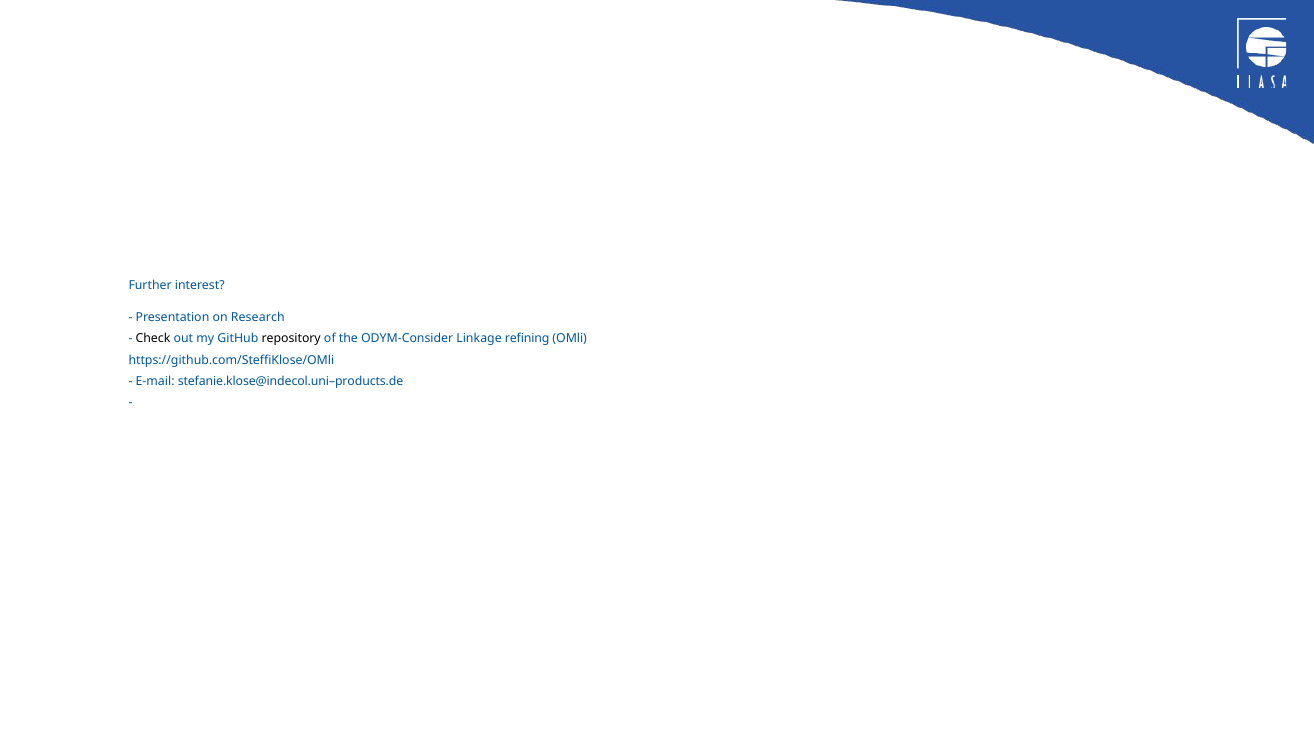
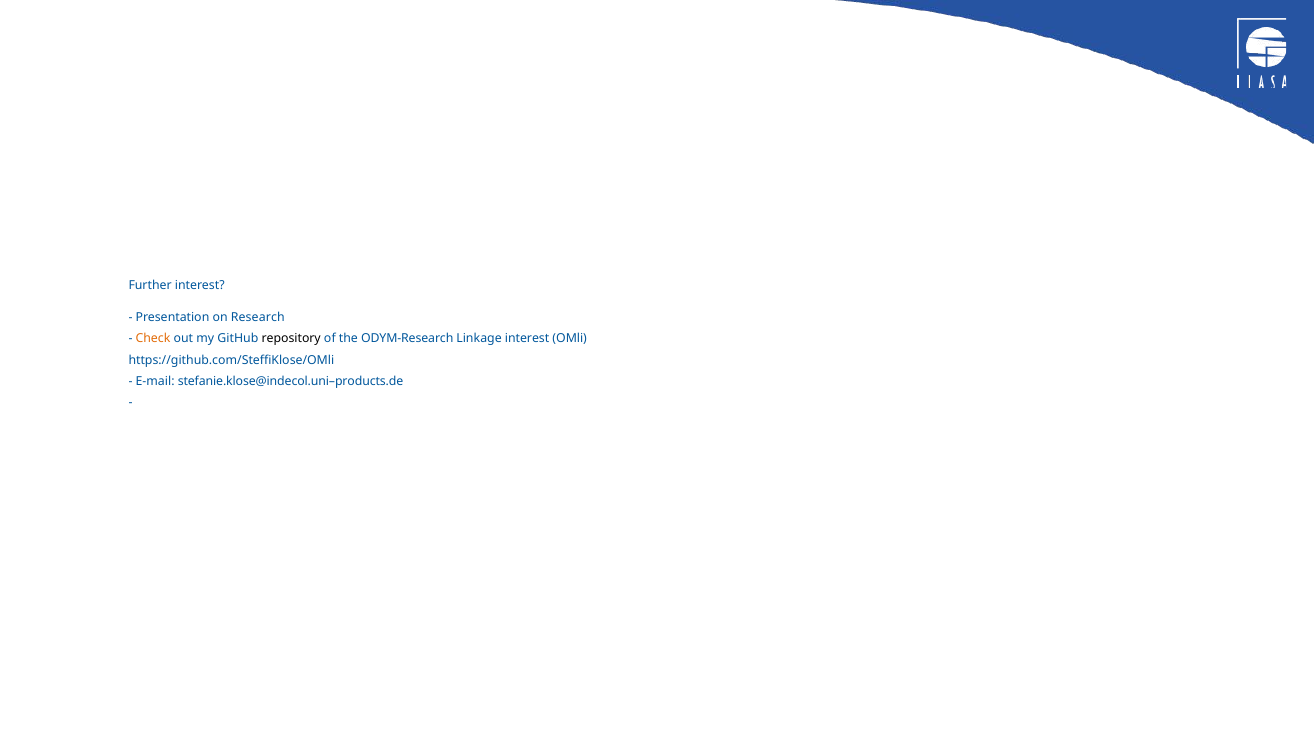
Check colour: black -> orange
ODYM-Consider: ODYM-Consider -> ODYM-Research
Linkage refining: refining -> interest
